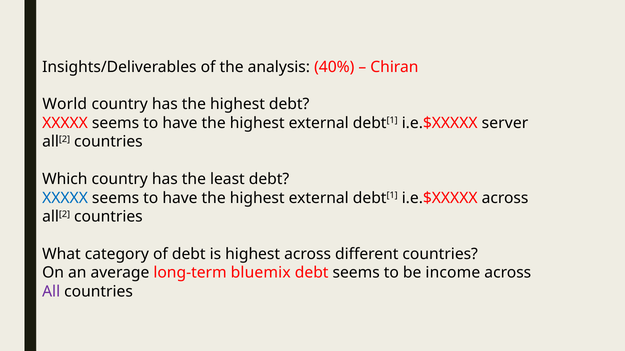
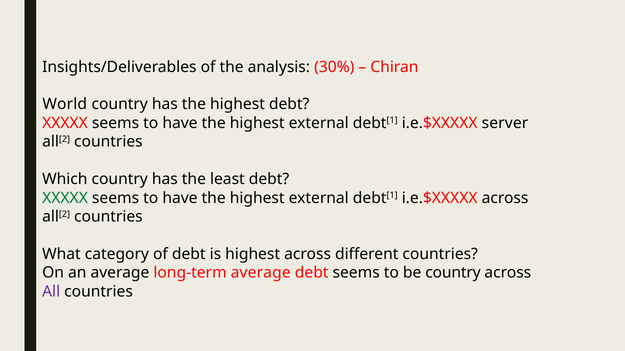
40%: 40% -> 30%
XXXXX at (65, 198) colour: blue -> green
long-term bluemix: bluemix -> average
be income: income -> country
